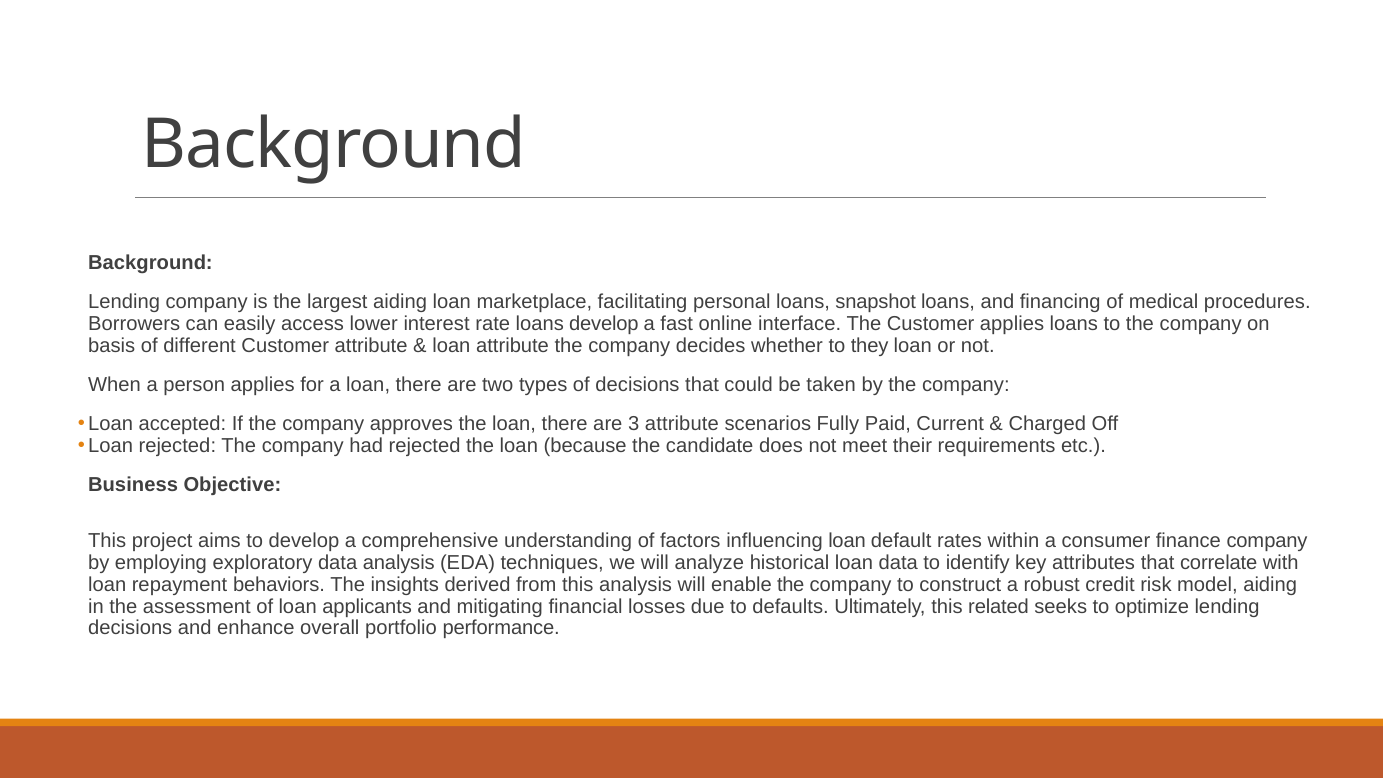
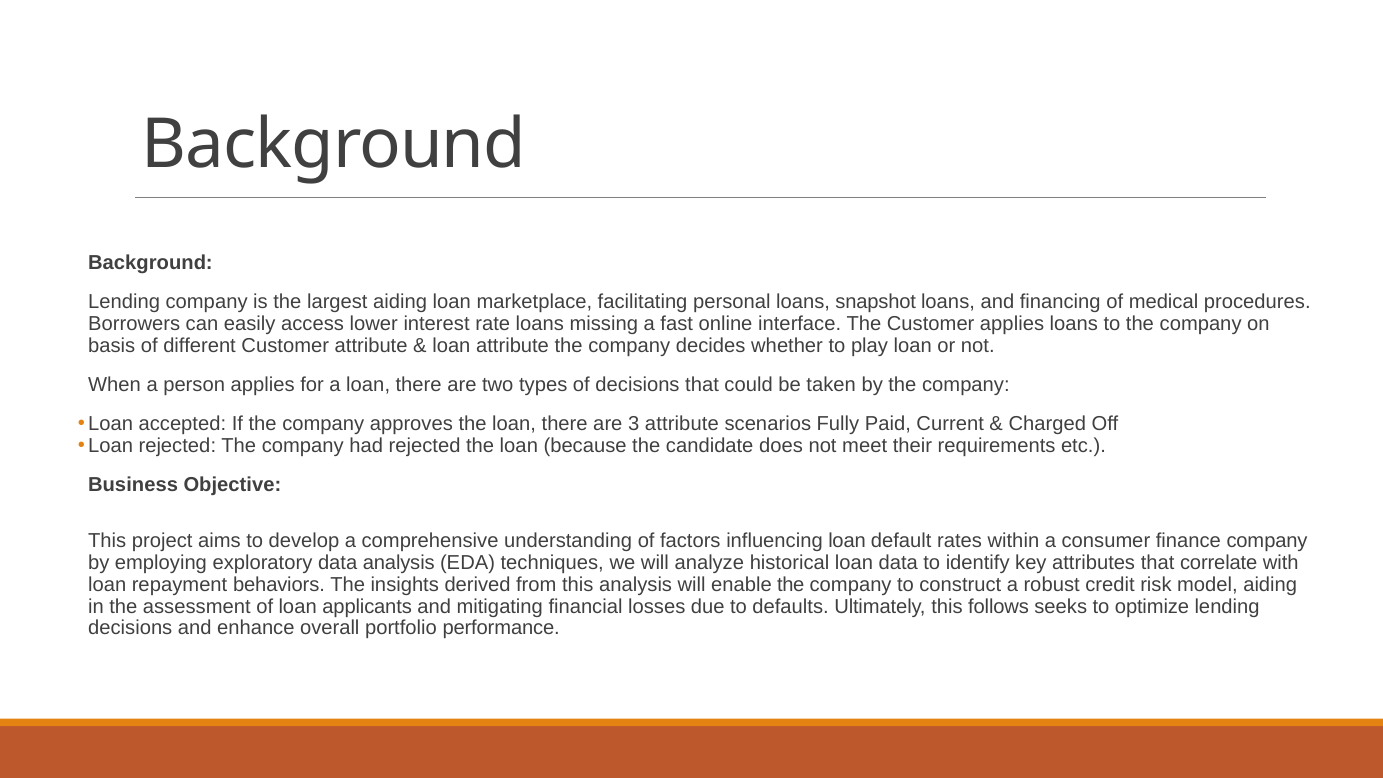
loans develop: develop -> missing
they: they -> play
related: related -> follows
